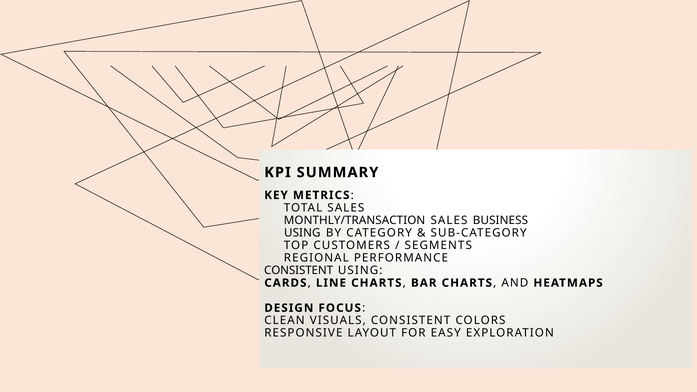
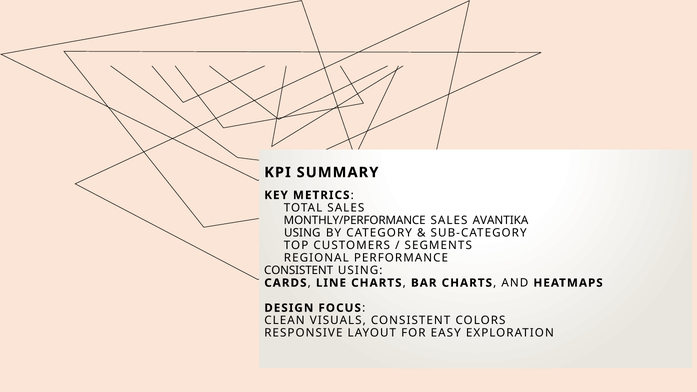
MONTHLY/TRANSACTION: MONTHLY/TRANSACTION -> MONTHLY/PERFORMANCE
BUSINESS: BUSINESS -> AVANTIKA
